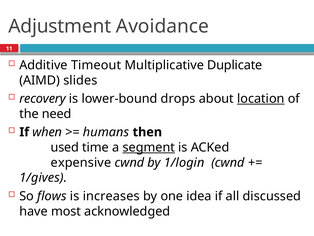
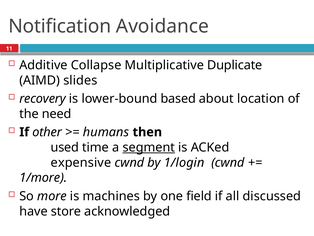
Adjustment: Adjustment -> Notification
Timeout: Timeout -> Collapse
drops: drops -> based
location underline: present -> none
when: when -> other
1/gives: 1/gives -> 1/more
flows: flows -> more
increases: increases -> machines
idea: idea -> field
most: most -> store
